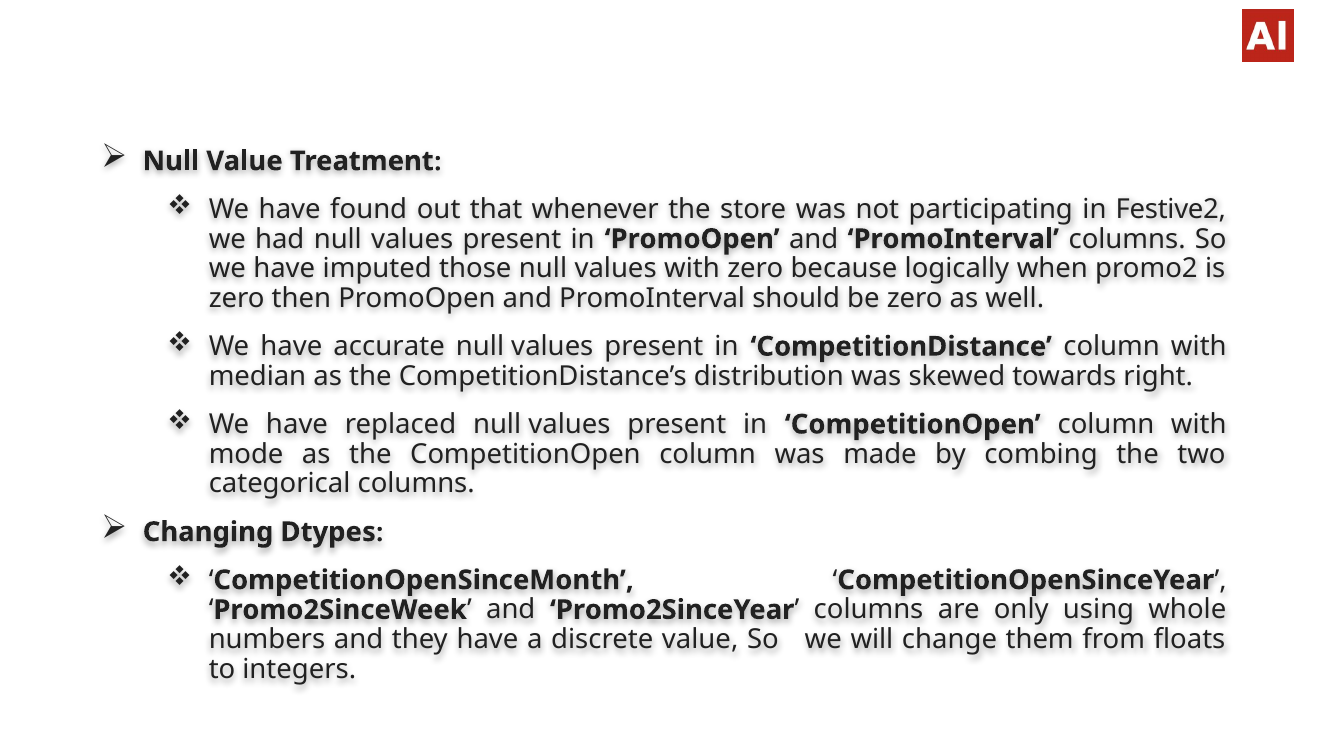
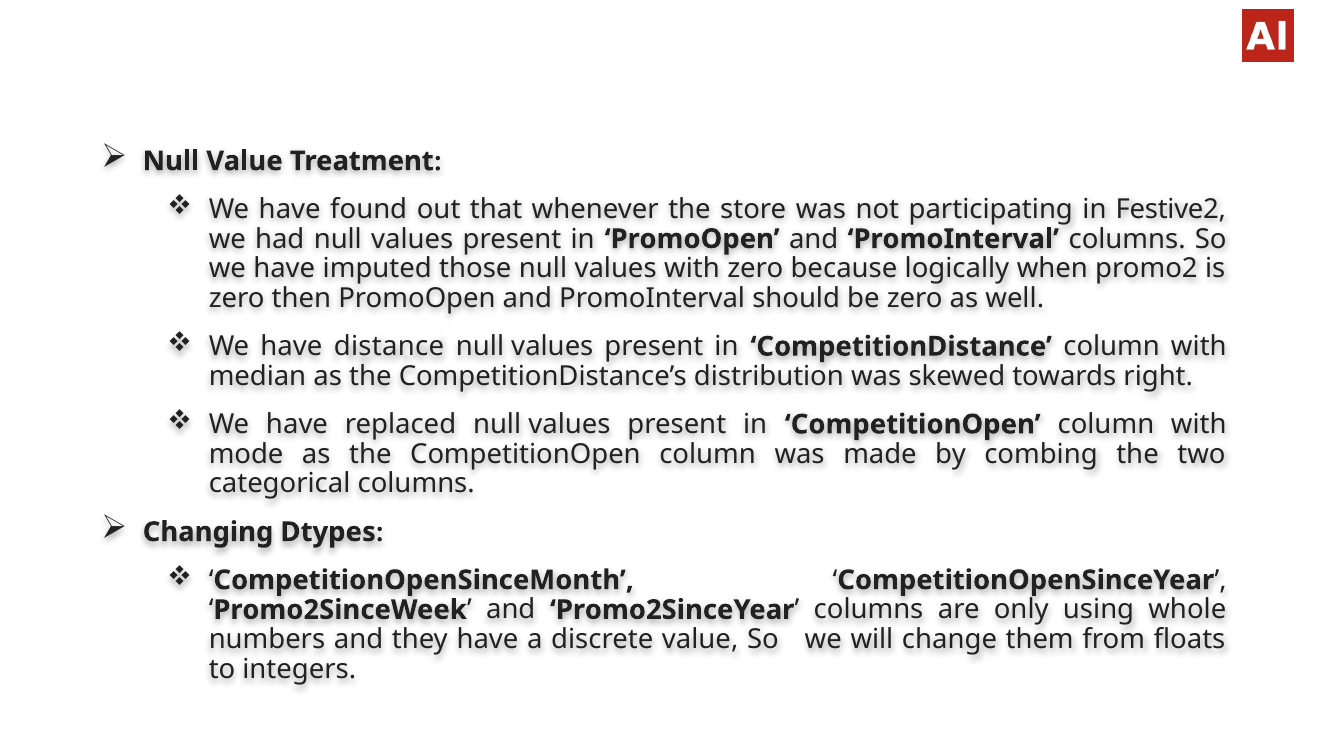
accurate: accurate -> distance
